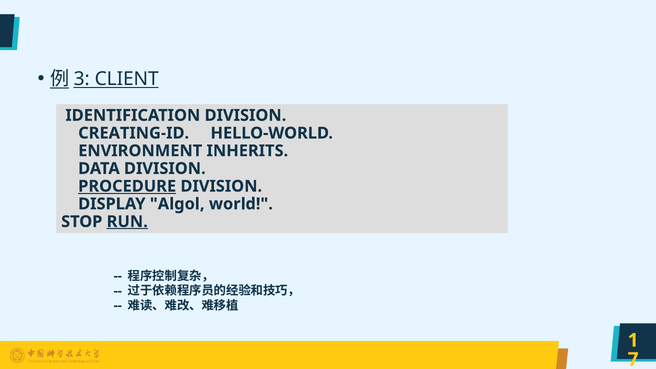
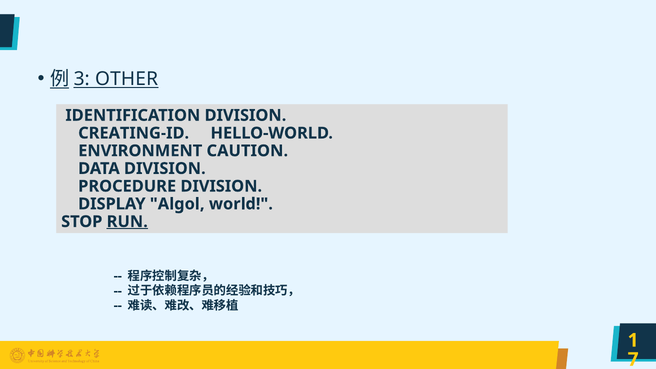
CLIENT: CLIENT -> OTHER
INHERITS: INHERITS -> CAUTION
PROCEDURE underline: present -> none
